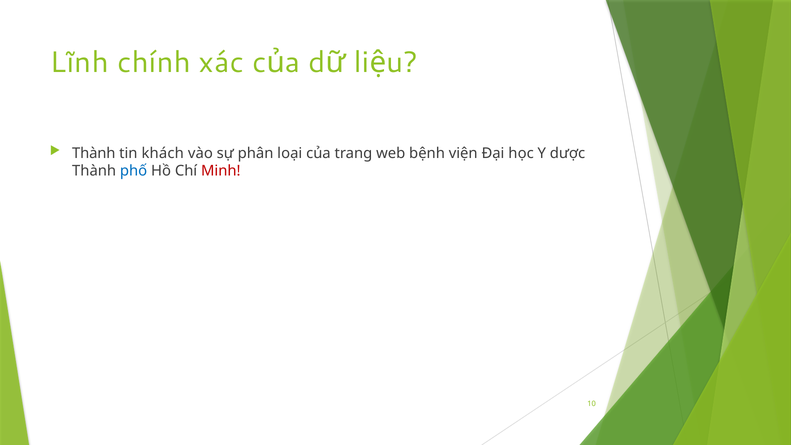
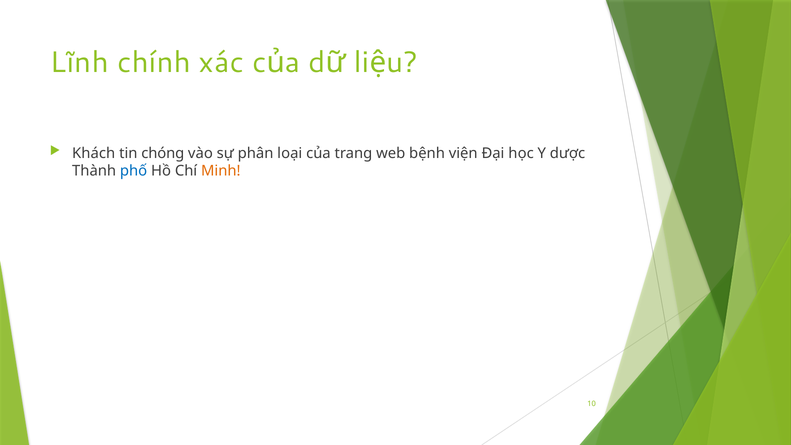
Thành at (94, 153): Thành -> Khách
khách: khách -> chóng
Minh colour: red -> orange
